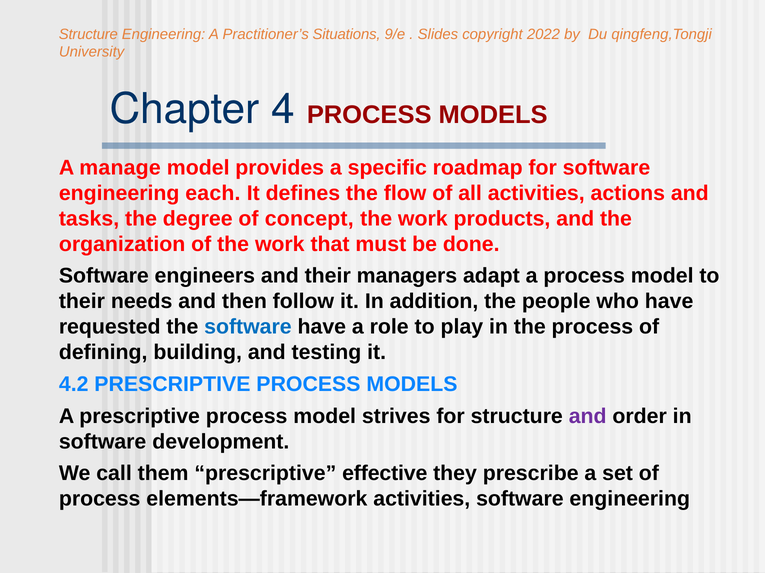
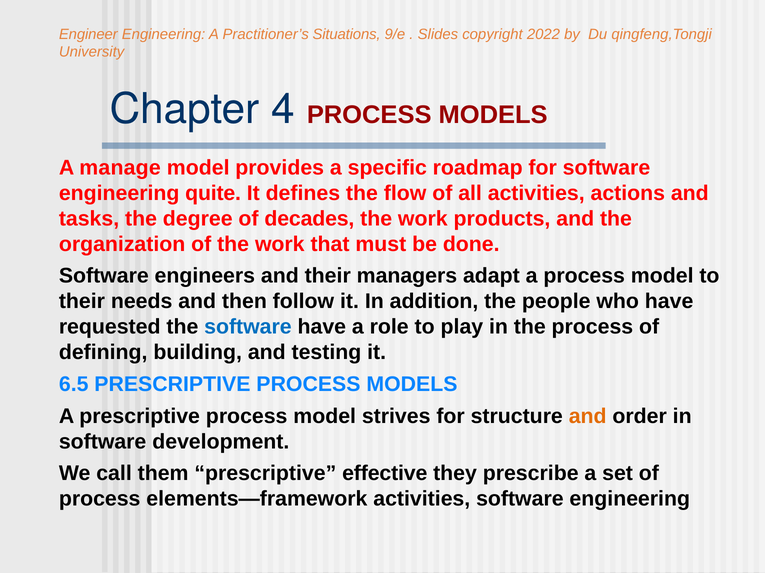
Structure at (88, 34): Structure -> Engineer
each: each -> quite
concept: concept -> decades
4.2: 4.2 -> 6.5
and at (588, 417) colour: purple -> orange
